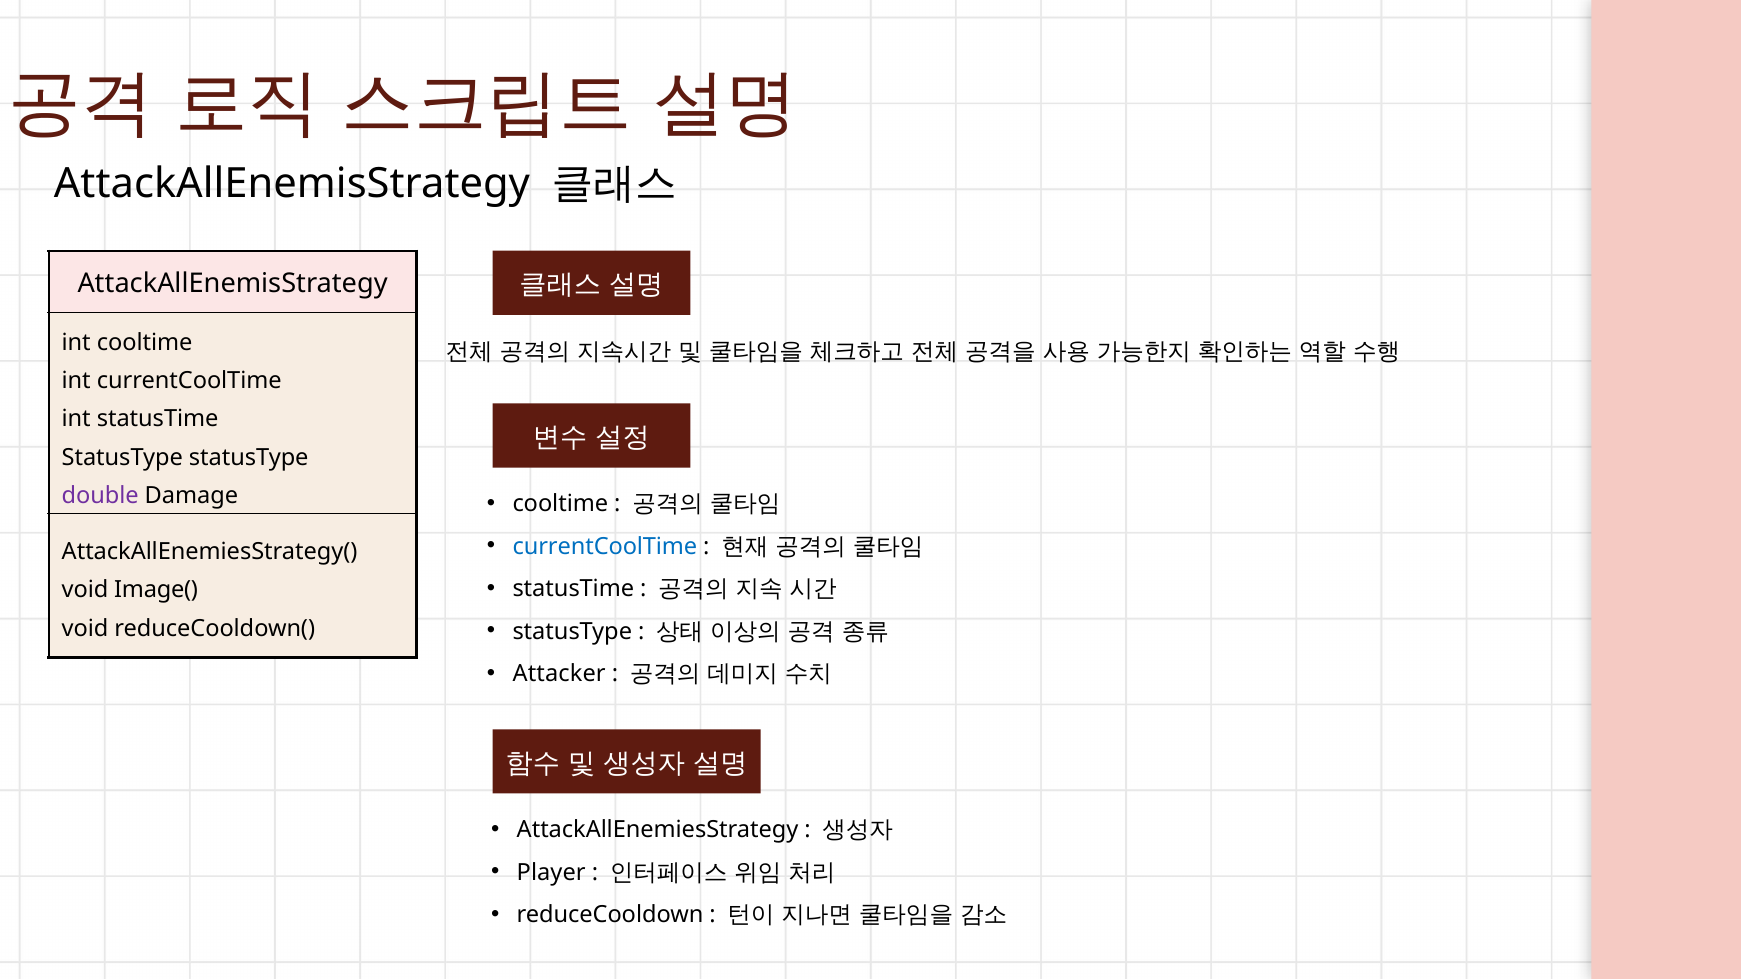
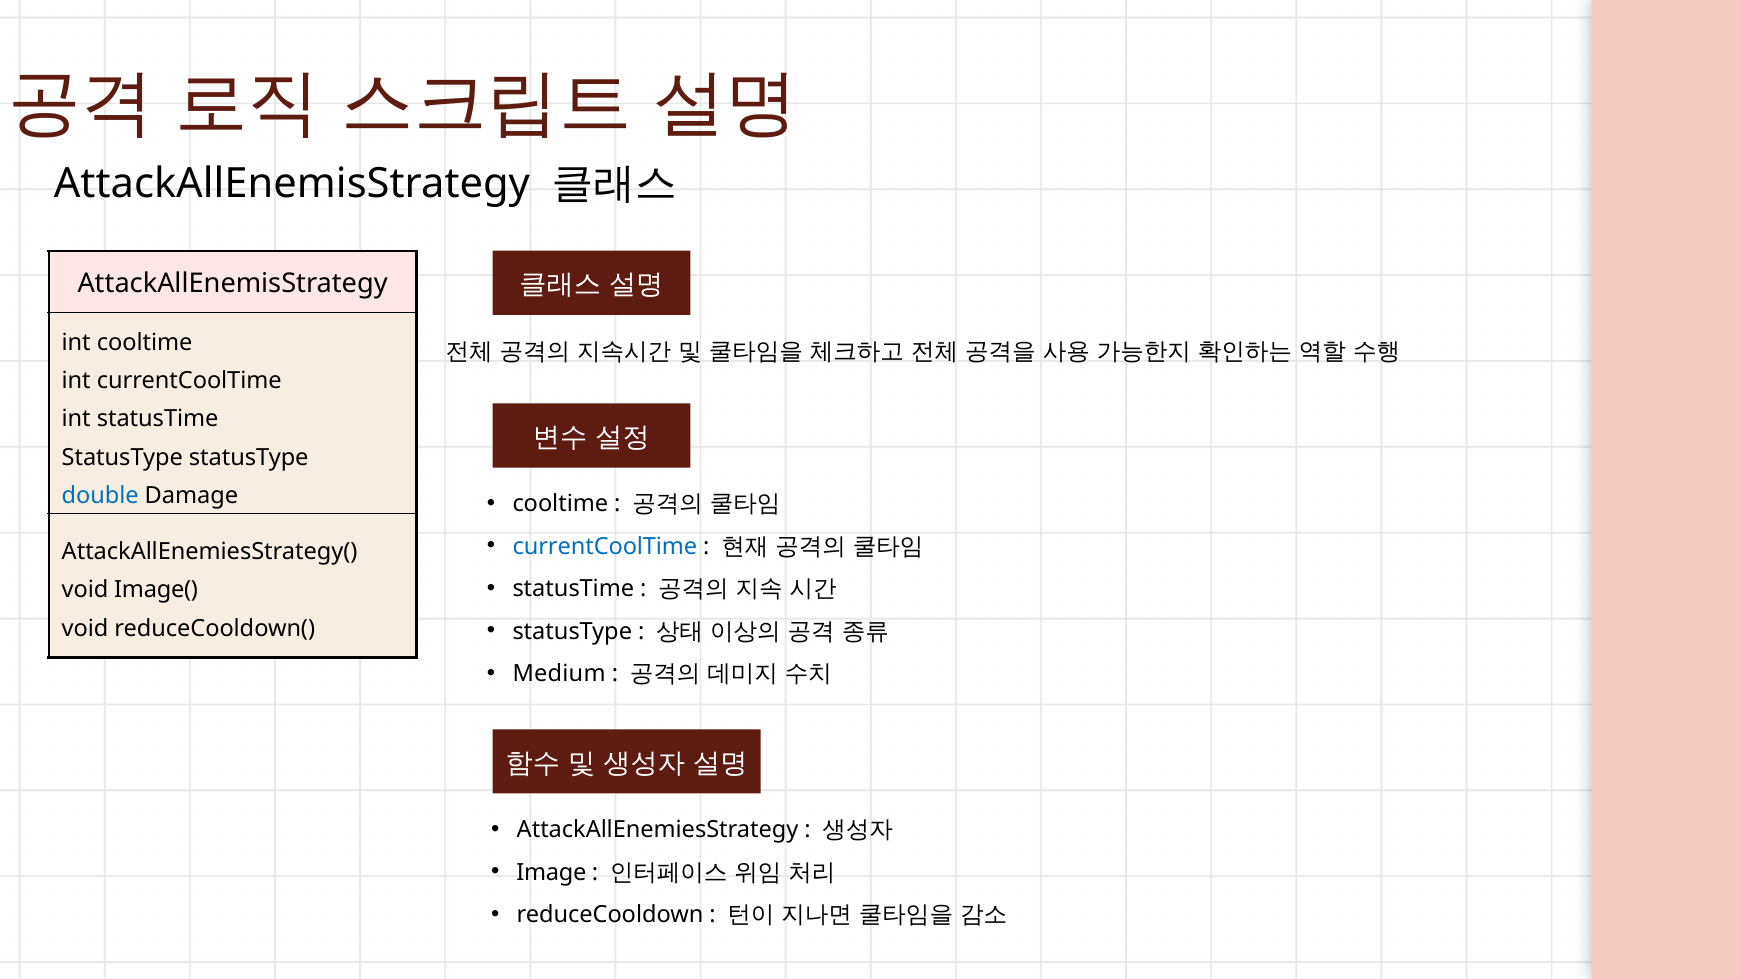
double colour: purple -> blue
Attacker: Attacker -> Medium
Player: Player -> Image
